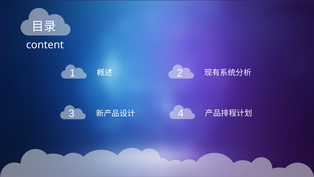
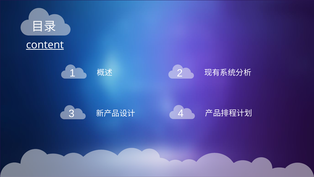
content underline: none -> present
